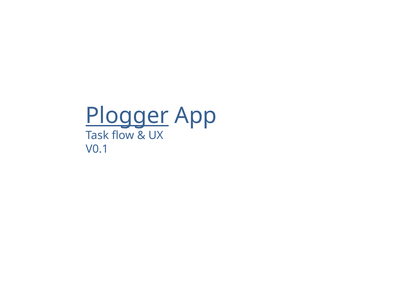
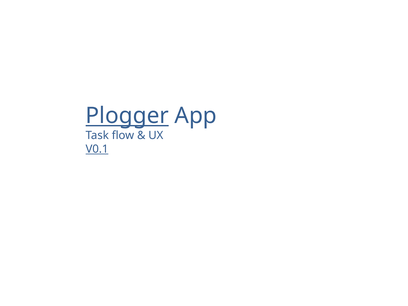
V0.1 underline: none -> present
